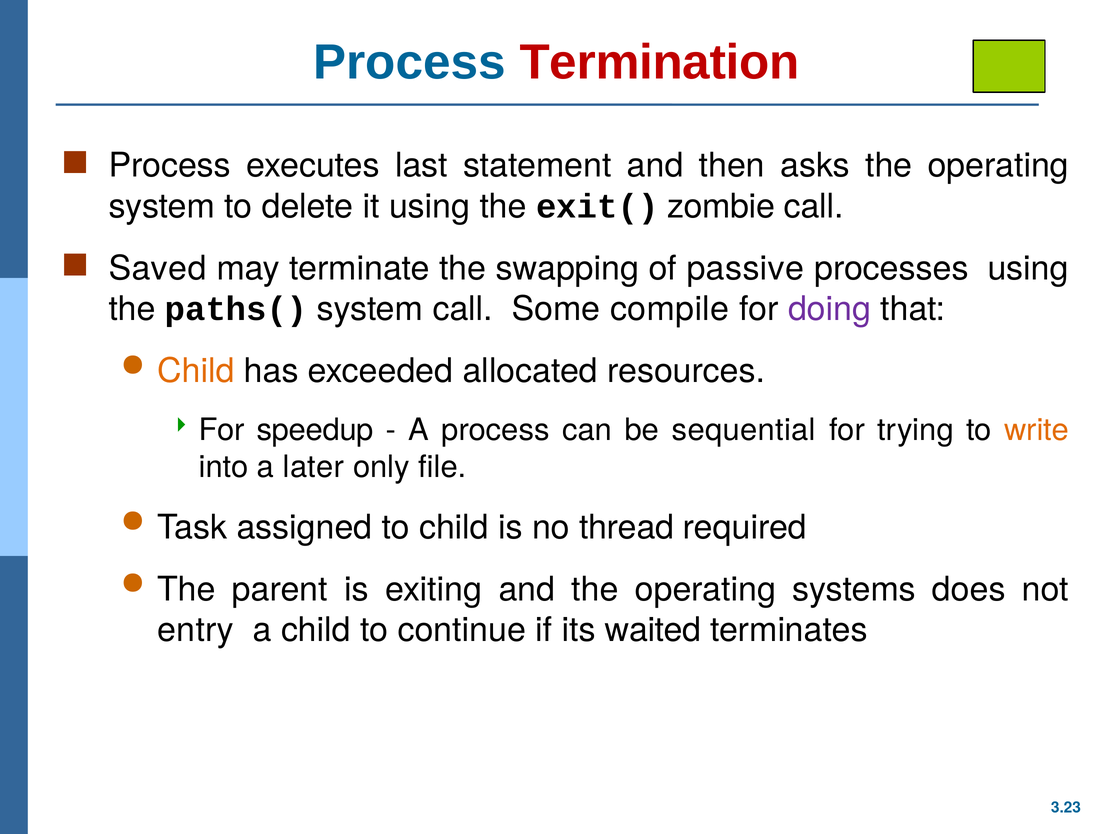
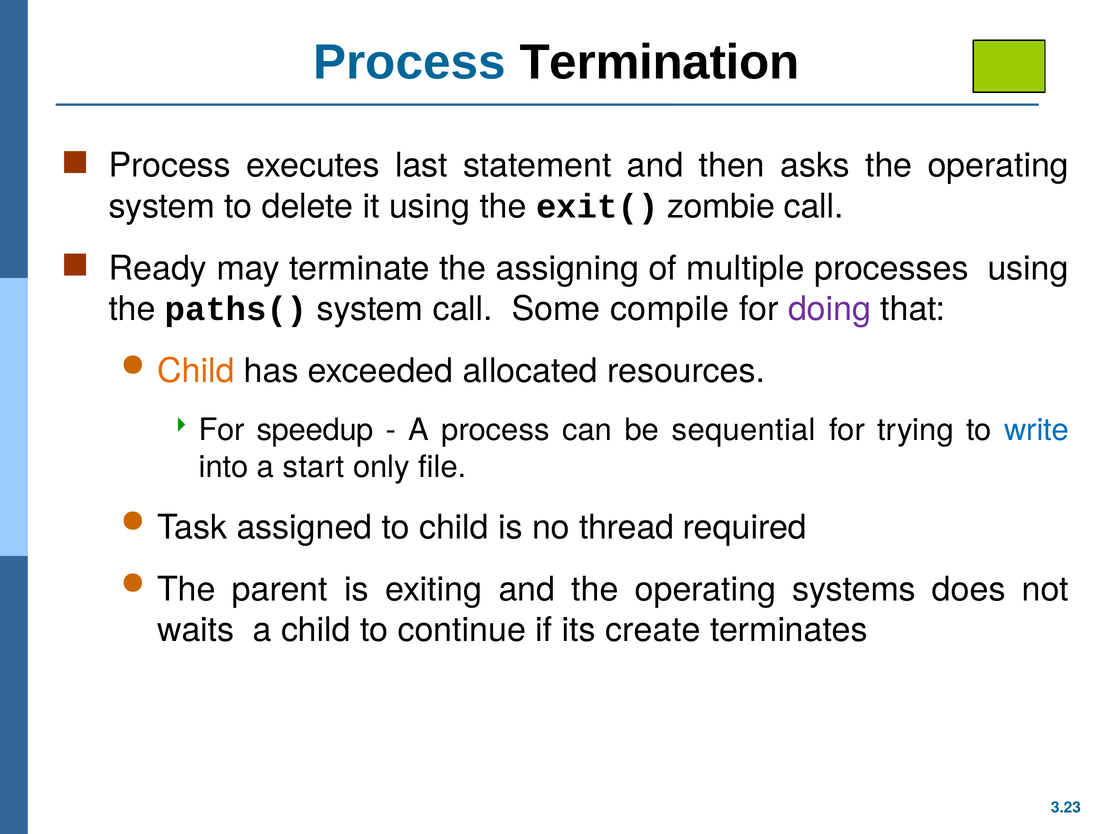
Termination colour: red -> black
Saved: Saved -> Ready
swapping: swapping -> assigning
passive: passive -> multiple
write colour: orange -> blue
later: later -> start
entry: entry -> waits
waited: waited -> create
